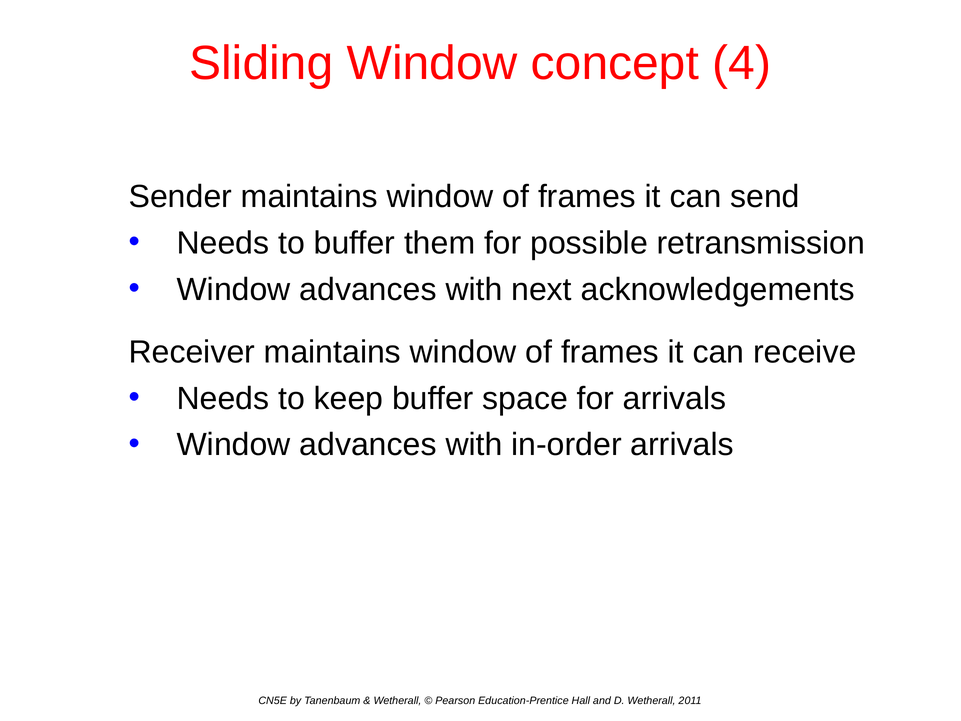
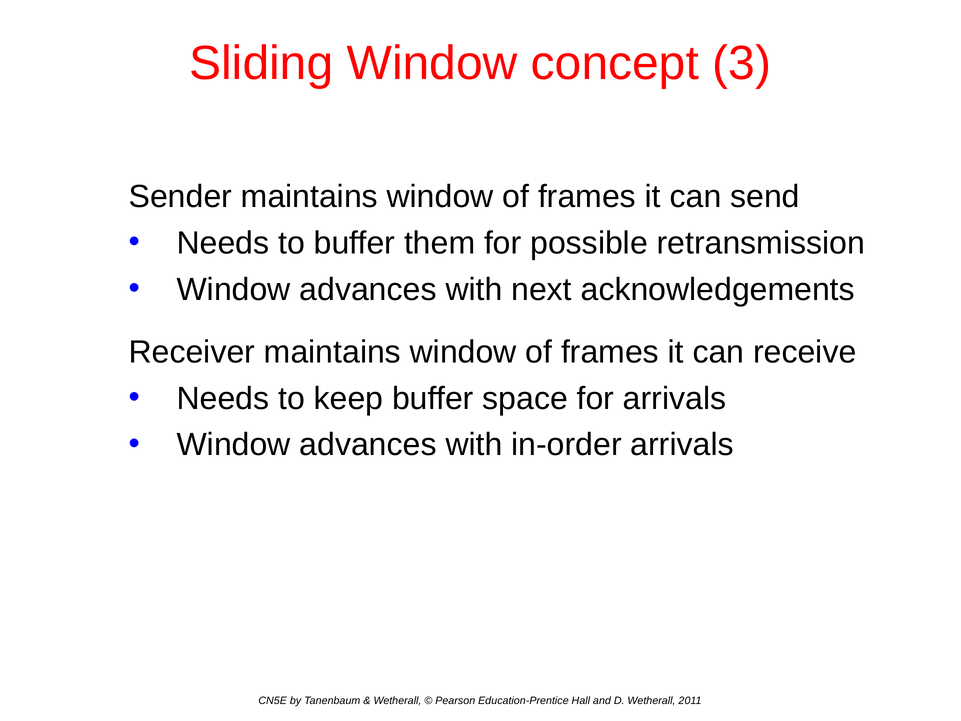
4: 4 -> 3
